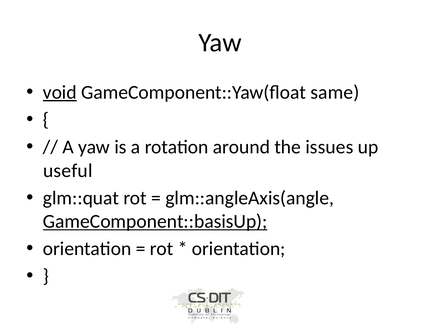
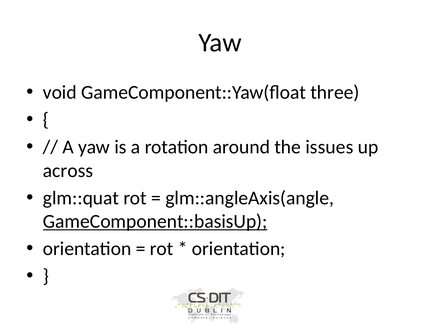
void underline: present -> none
same: same -> three
useful: useful -> across
